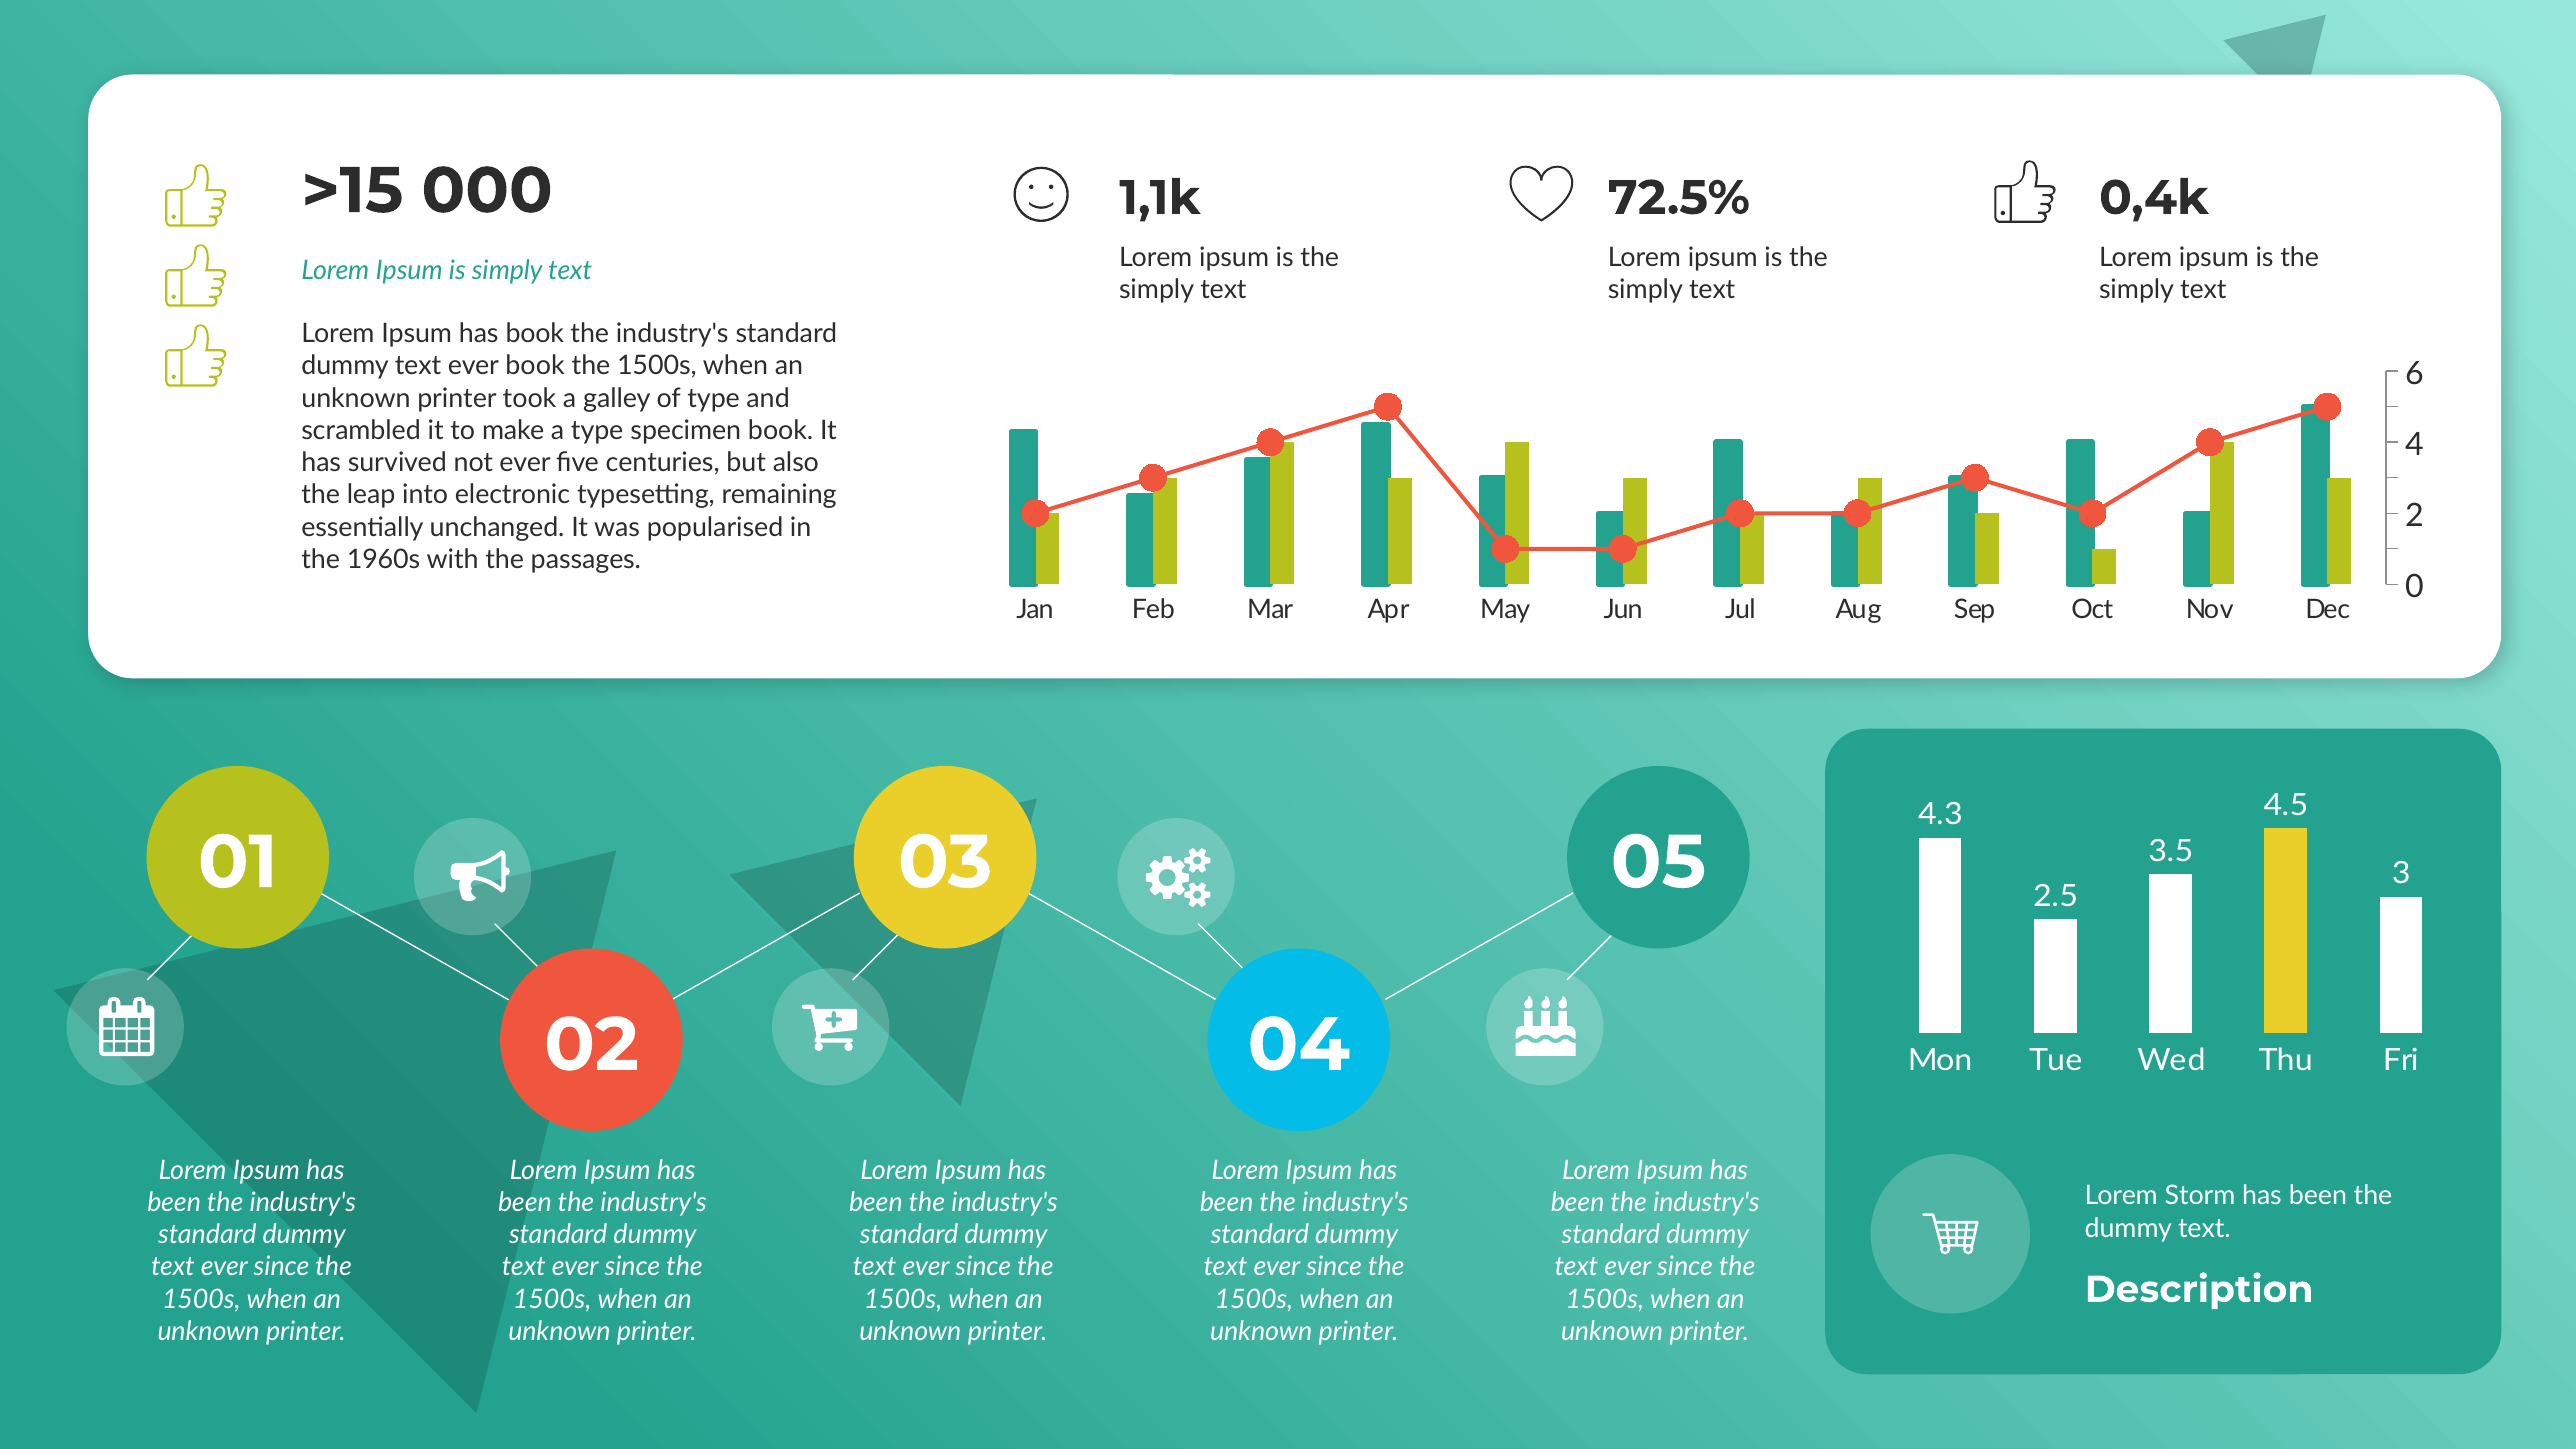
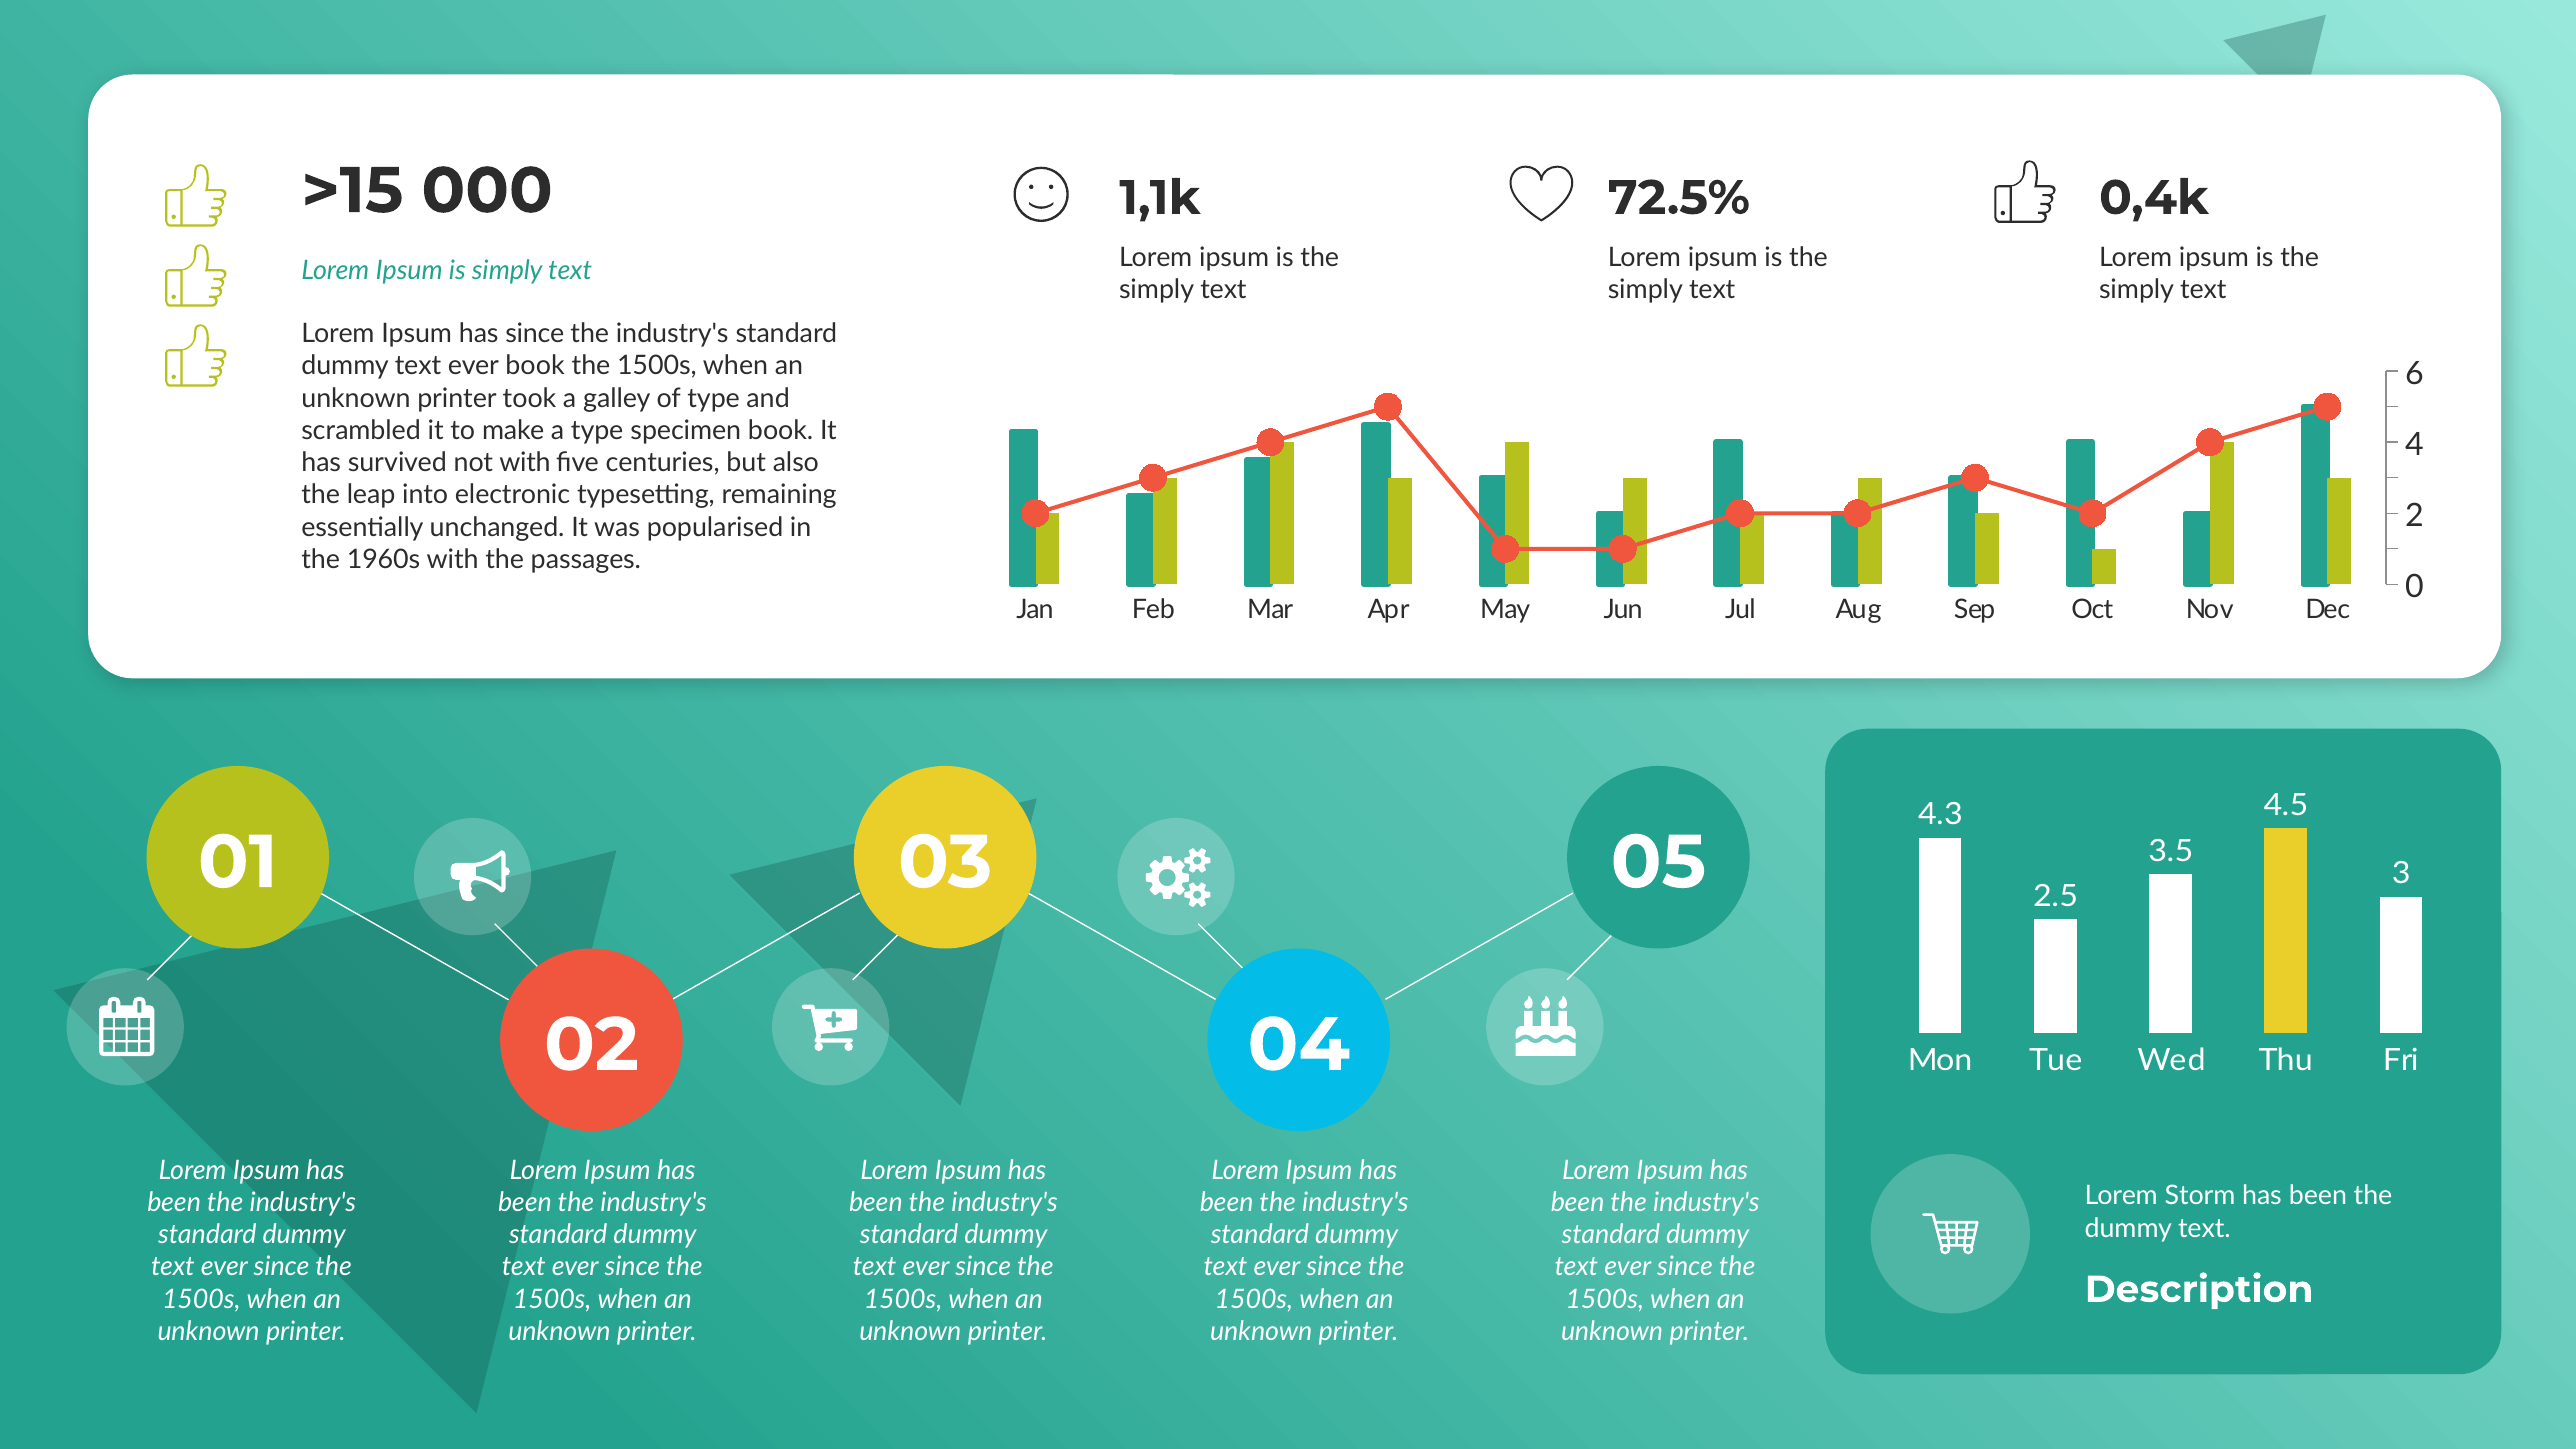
has book: book -> since
not ever: ever -> with
